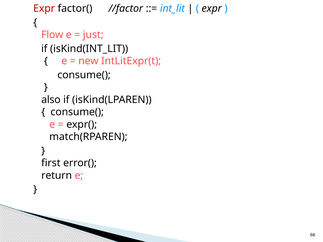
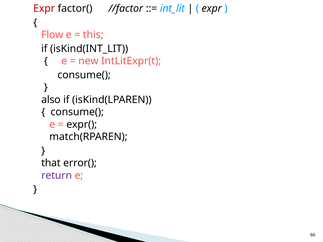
just: just -> this
first: first -> that
return colour: black -> purple
